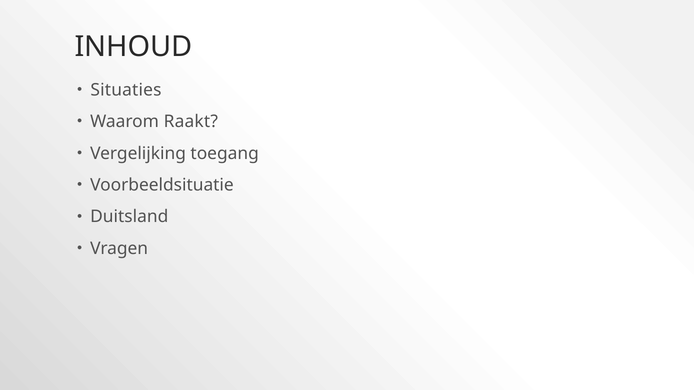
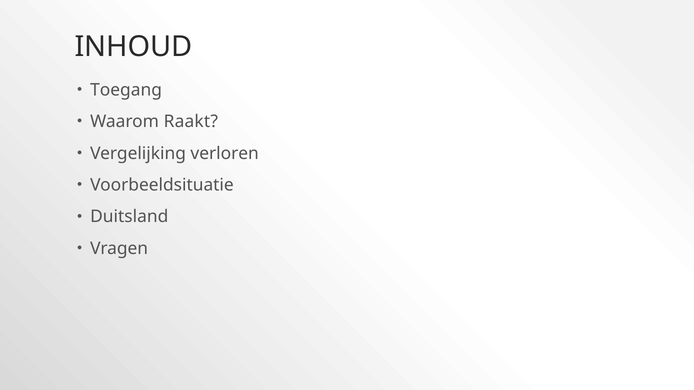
Situaties: Situaties -> Toegang
toegang: toegang -> verloren
